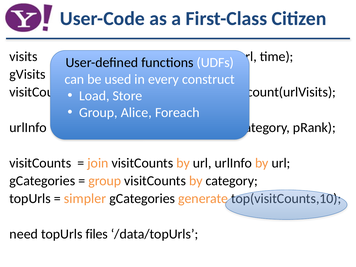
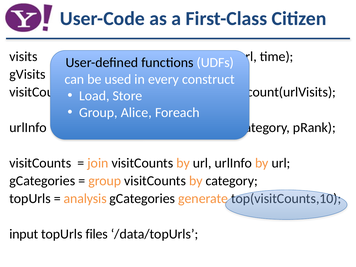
simpler: simpler -> analysis
need: need -> input
